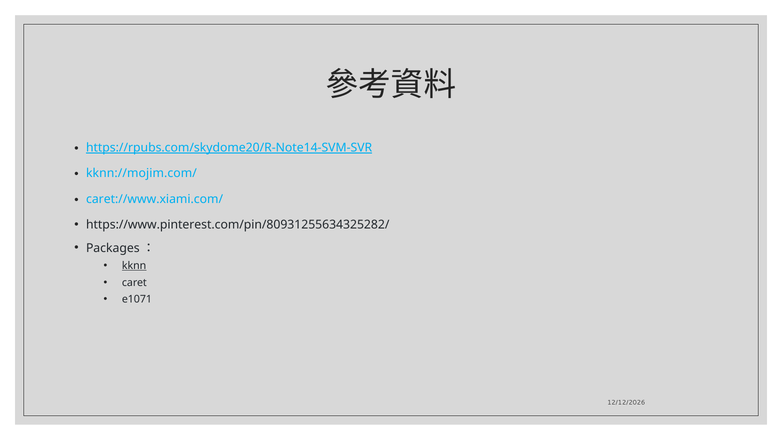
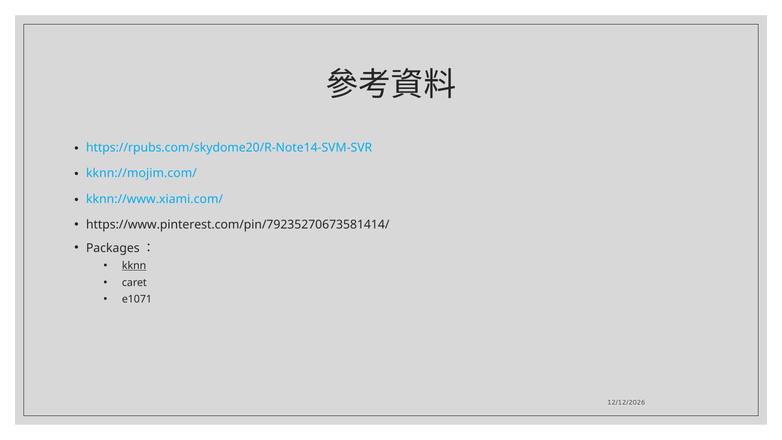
https://rpubs.com/skydome20/R-Note14-SVM-SVR underline: present -> none
caret://www.xiami.com/: caret://www.xiami.com/ -> kknn://www.xiami.com/
https://www.pinterest.com/pin/80931255634325282/: https://www.pinterest.com/pin/80931255634325282/ -> https://www.pinterest.com/pin/79235270673581414/
